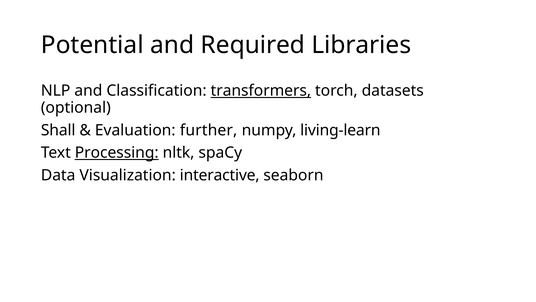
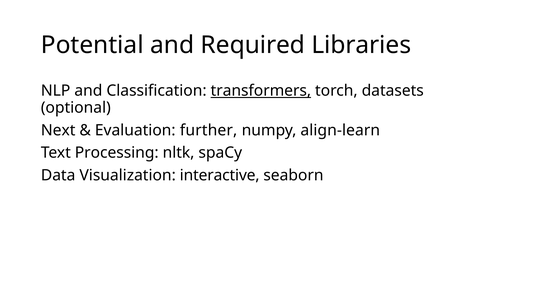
Shall: Shall -> Next
living-learn: living-learn -> align-learn
Processing underline: present -> none
